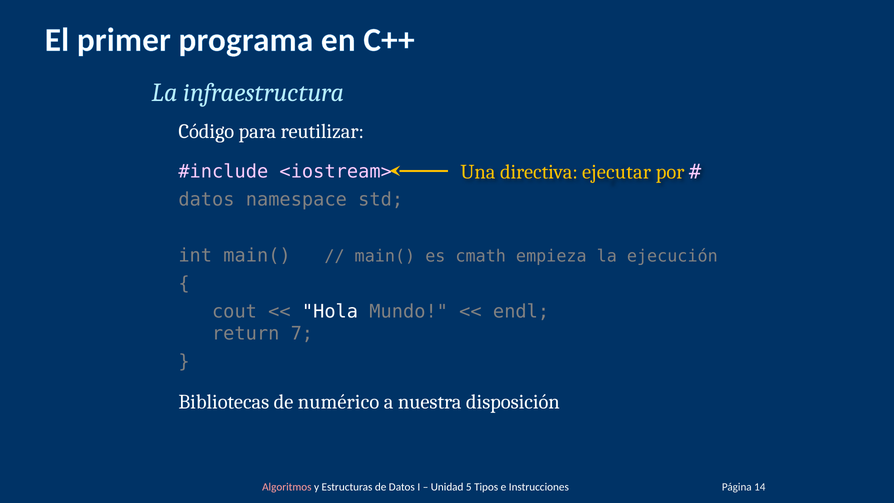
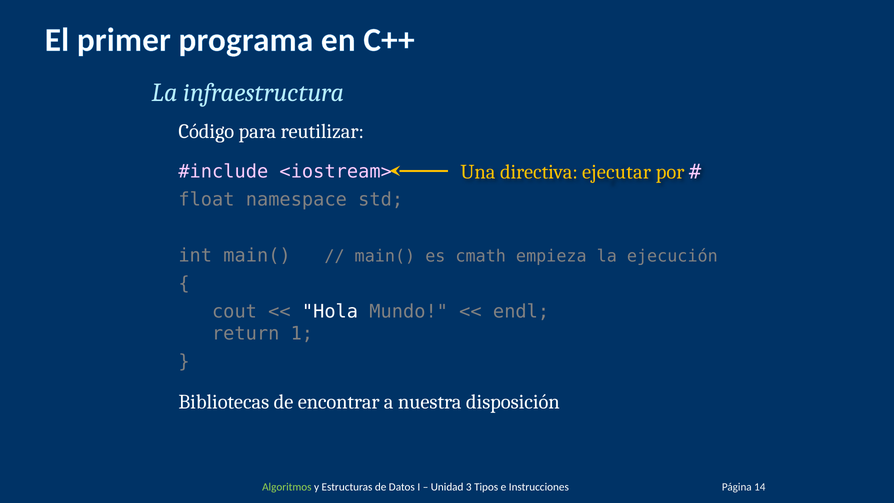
datos at (206, 199): datos -> float
7: 7 -> 1
numérico: numérico -> encontrar
Algoritmos colour: pink -> light green
5: 5 -> 3
